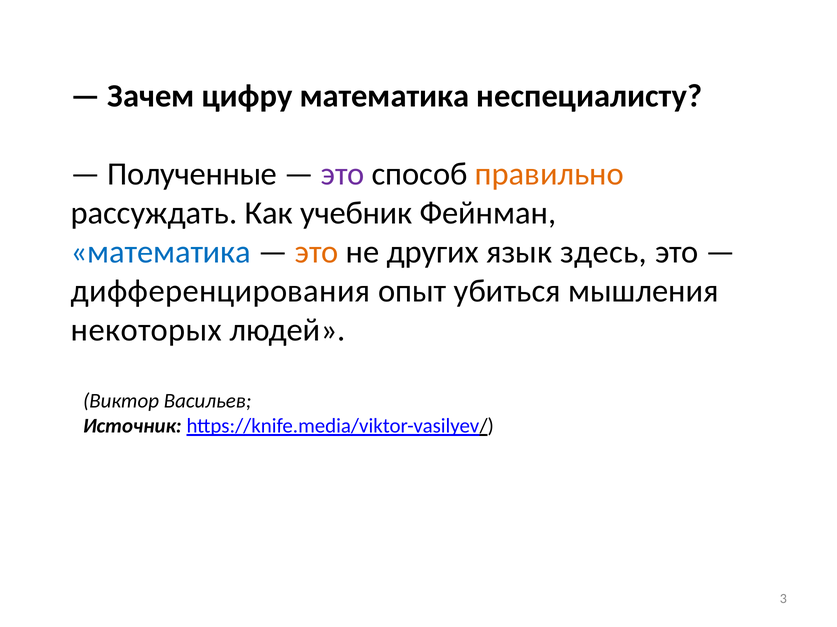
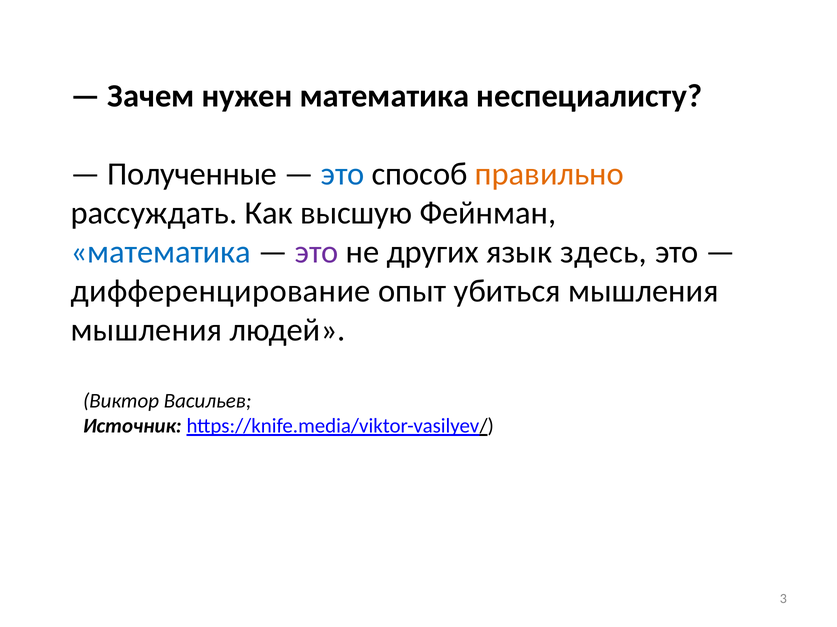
цифру: цифру -> нужен
это at (343, 174) colour: purple -> blue
учебник: учебник -> высшую
это at (317, 252) colour: orange -> purple
дифференцирования: дифференцирования -> дифференцирование
некоторых at (146, 330): некоторых -> мышления
